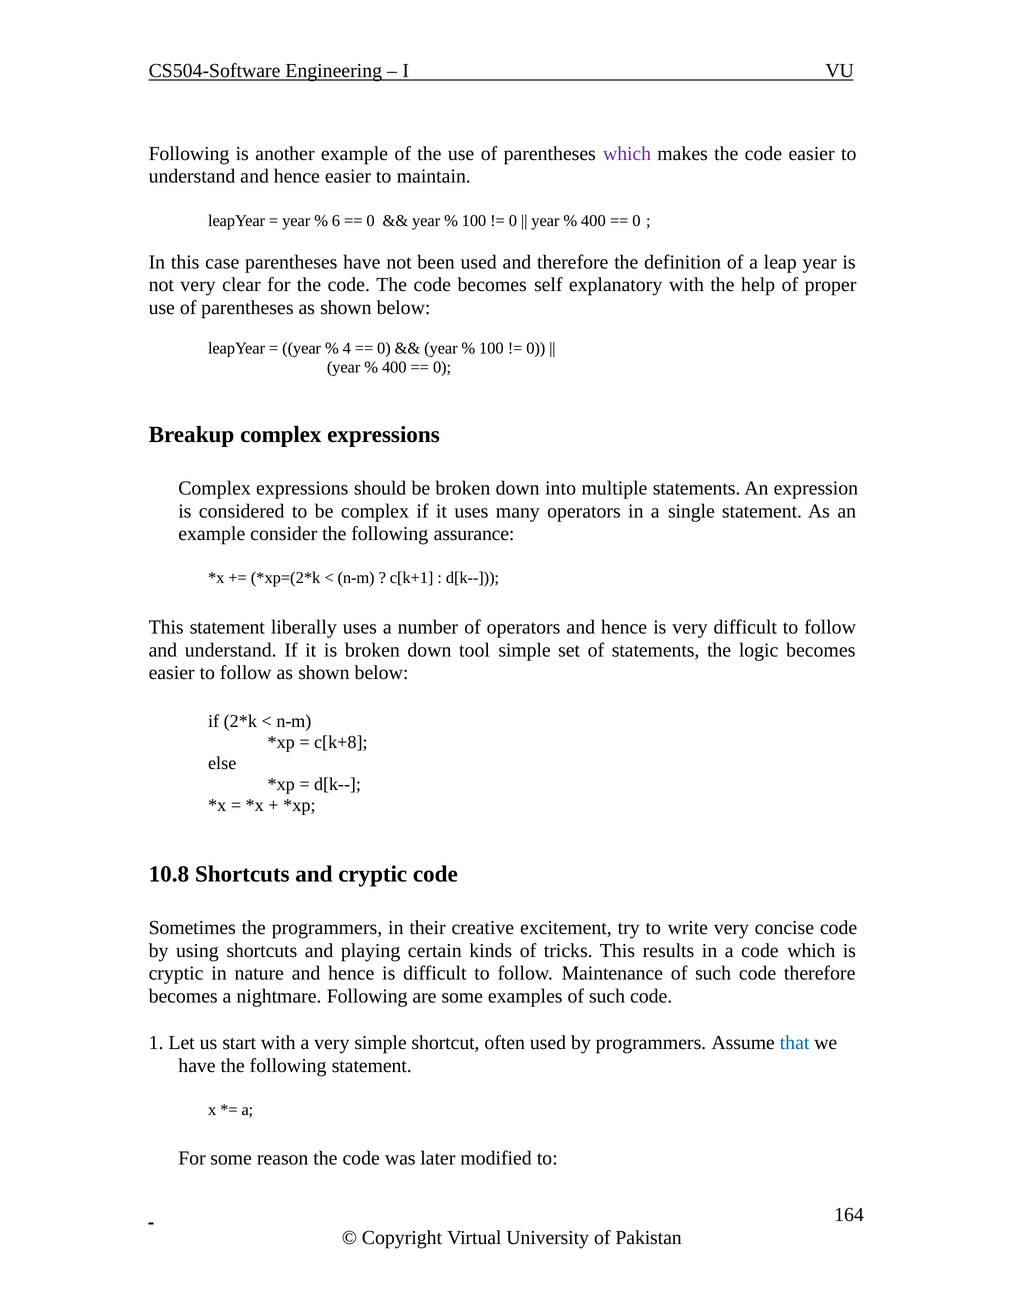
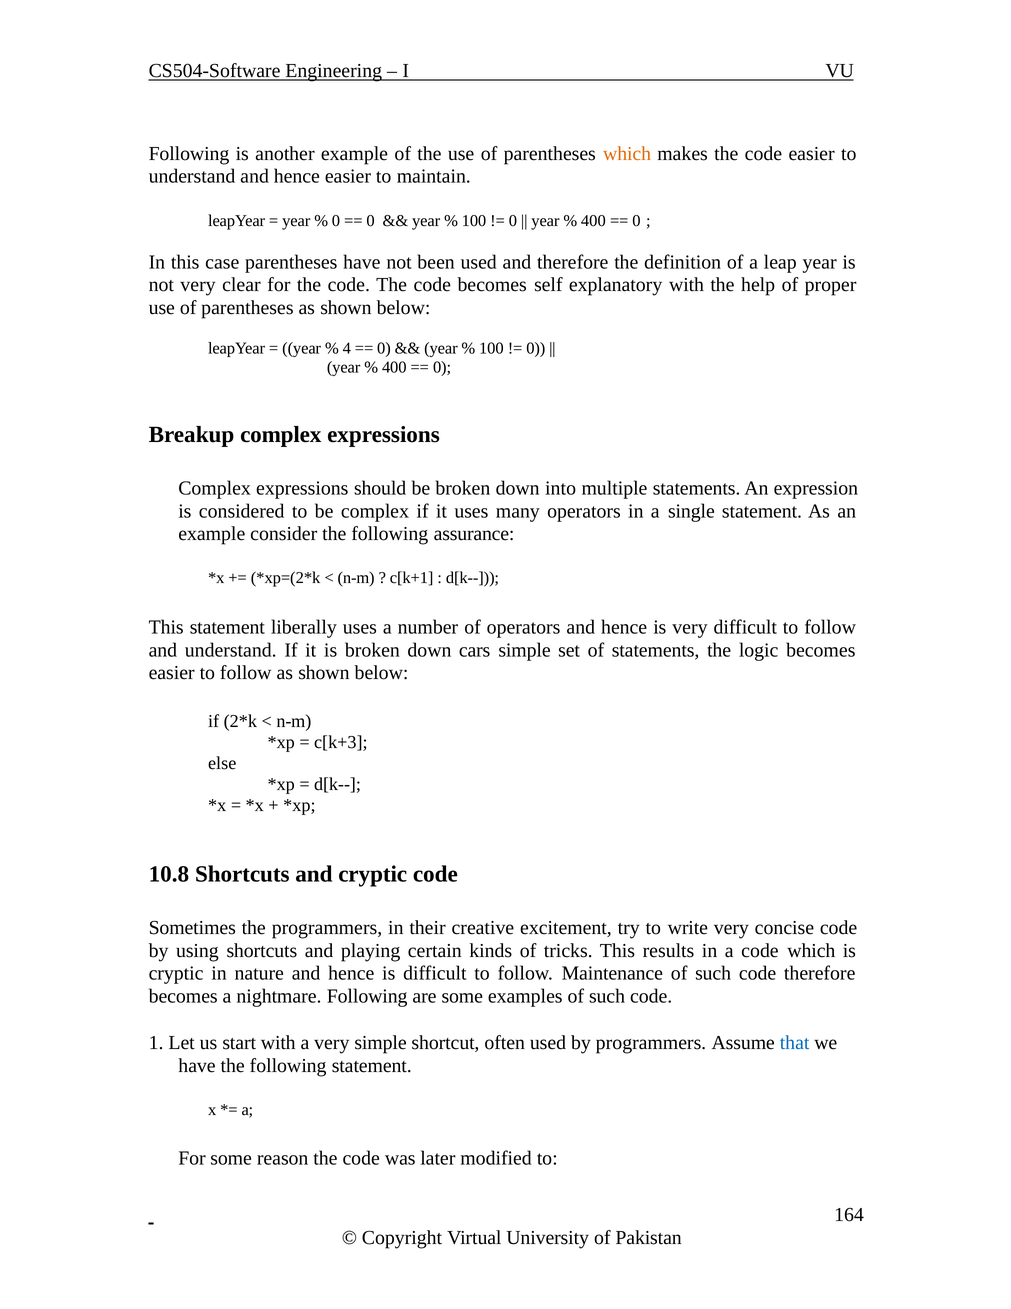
which at (627, 154) colour: purple -> orange
6 at (336, 220): 6 -> 0
tool: tool -> cars
c[k+8: c[k+8 -> c[k+3
